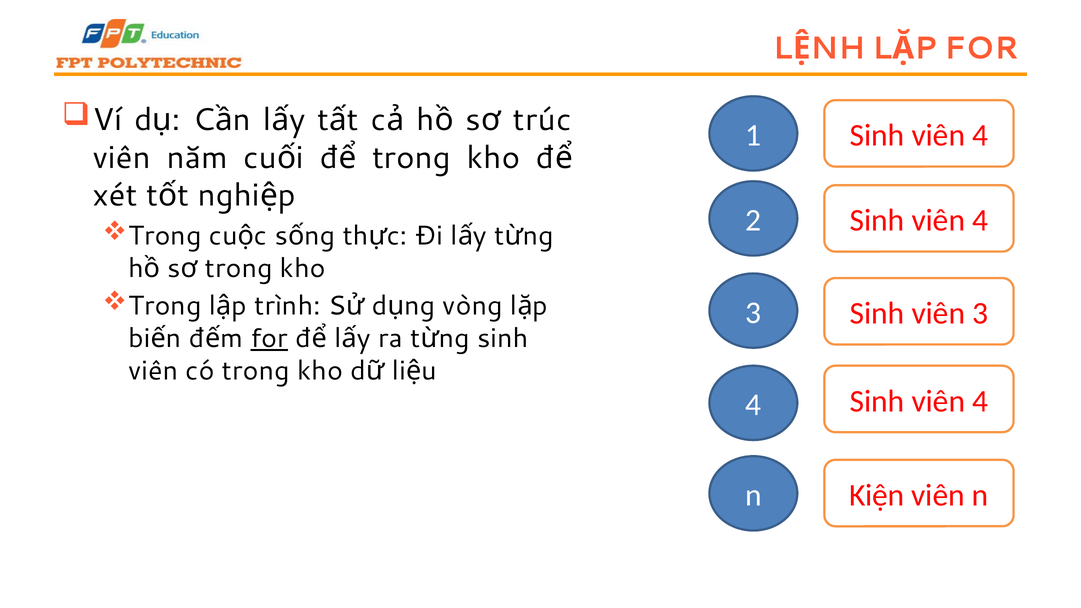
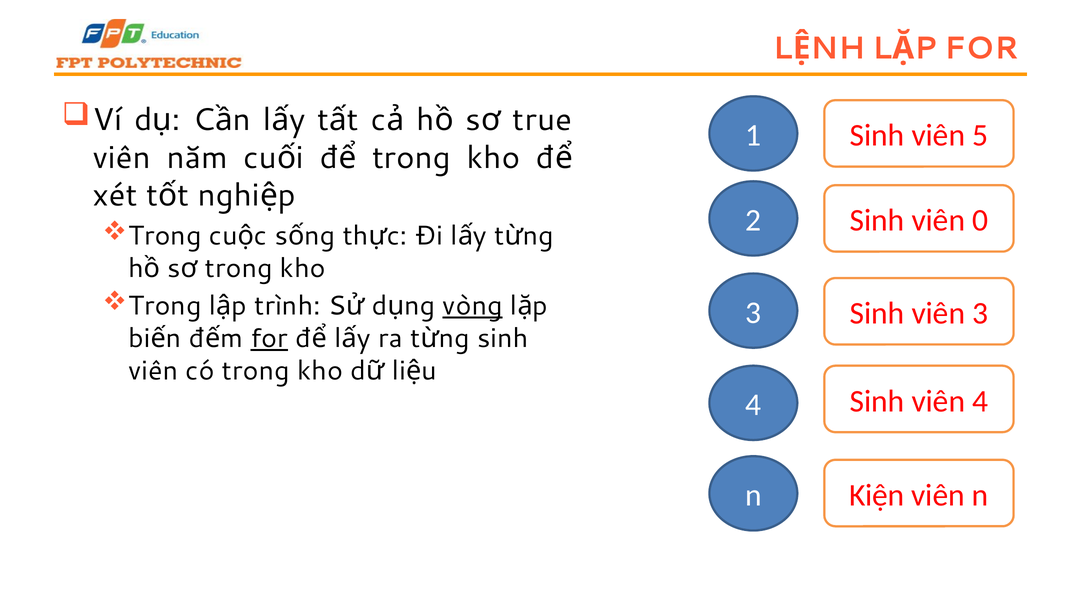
trúc: trúc -> true
4 at (980, 136): 4 -> 5
4 at (980, 221): 4 -> 0
vòng underline: none -> present
